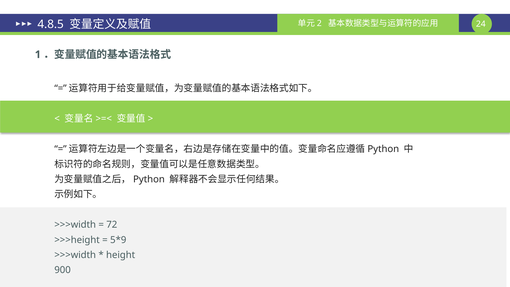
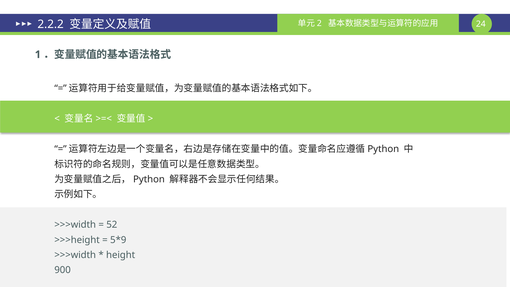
4.8.5: 4.8.5 -> 2.2.2
72: 72 -> 52
